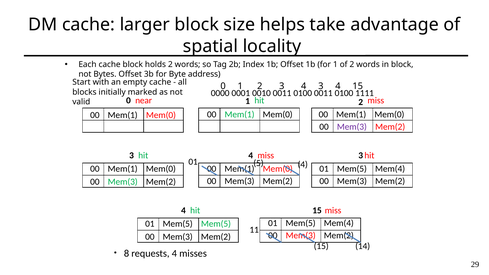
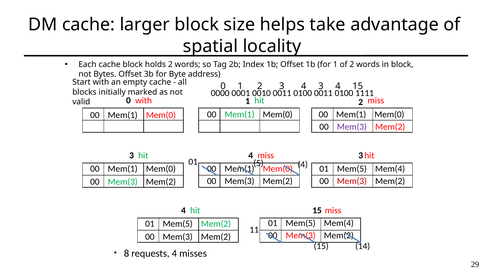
near at (144, 101): near -> with
Mem(3 at (352, 181) colour: black -> red
Mem(5 Mem(5: Mem(5 -> Mem(2
